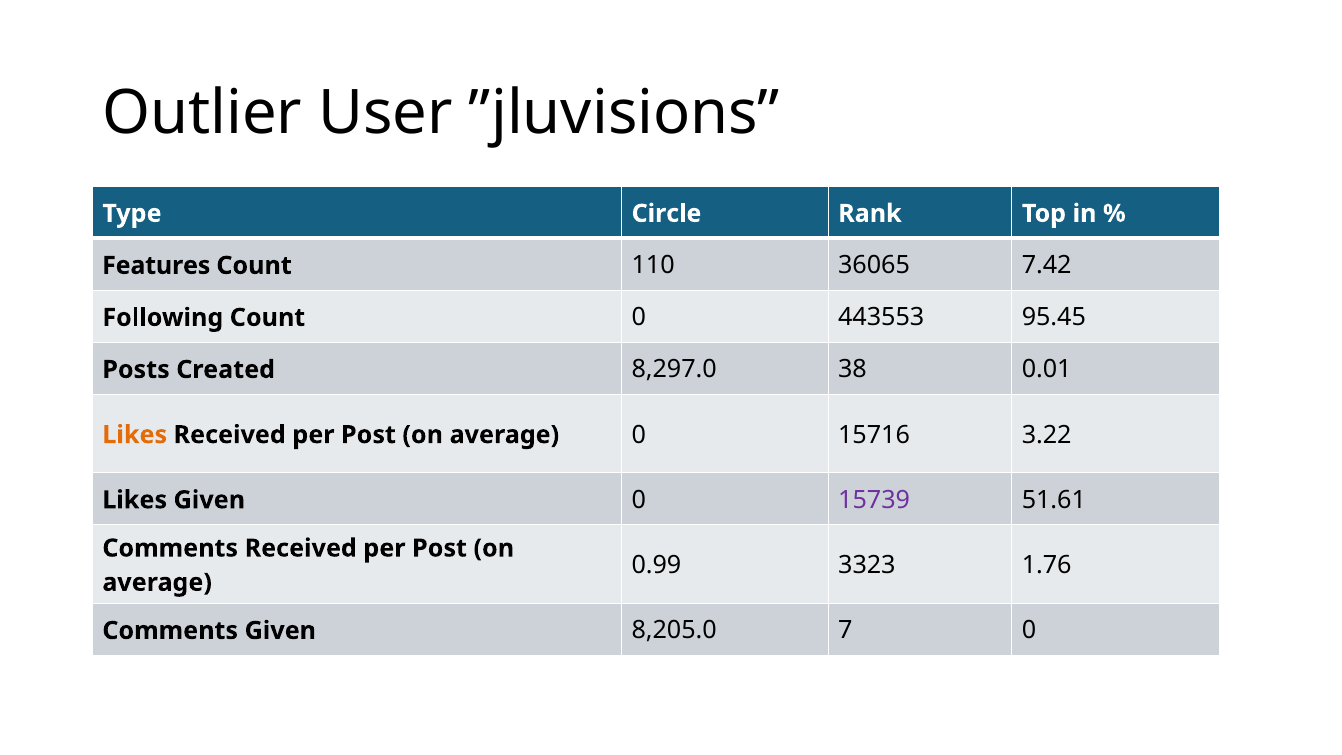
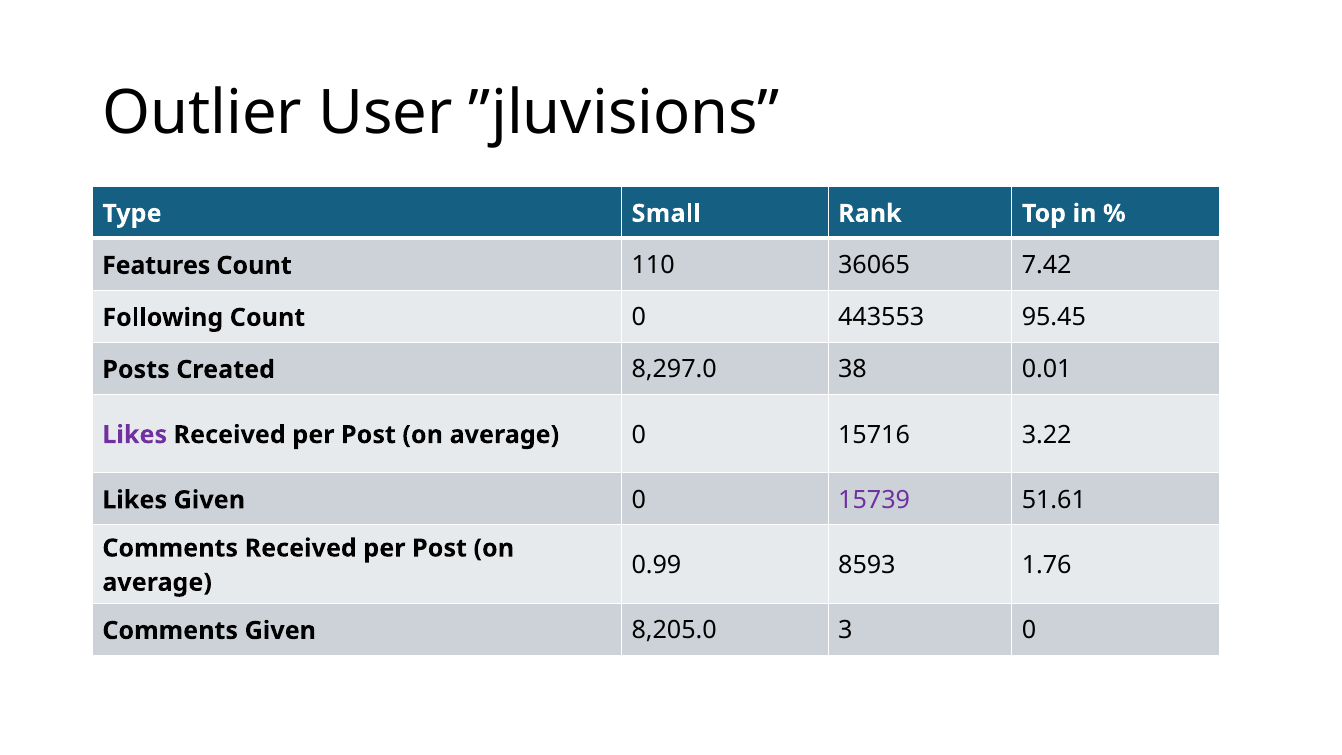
Circle: Circle -> Small
Likes at (135, 435) colour: orange -> purple
3323: 3323 -> 8593
7: 7 -> 3
